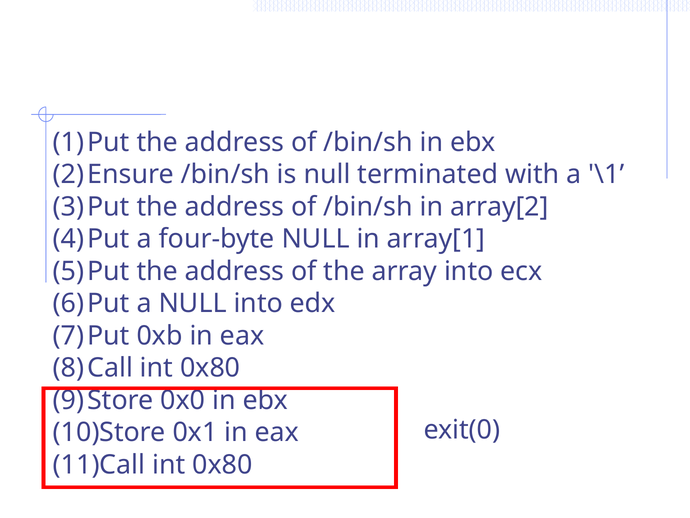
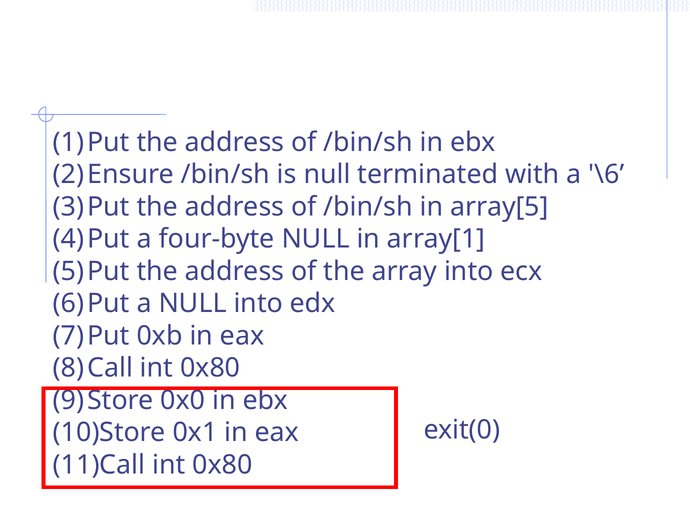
\1: \1 -> \6
array[2: array[2 -> array[5
